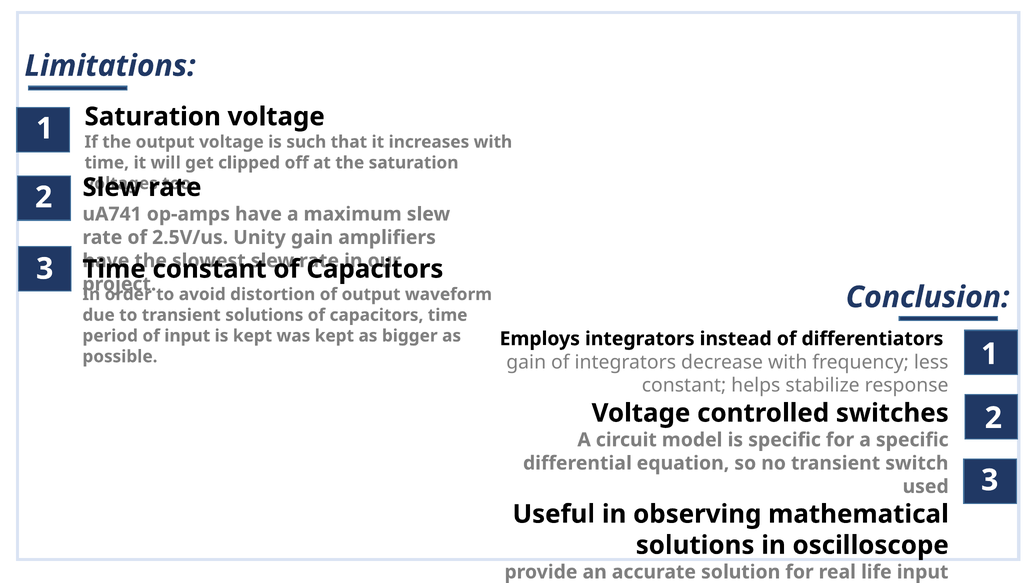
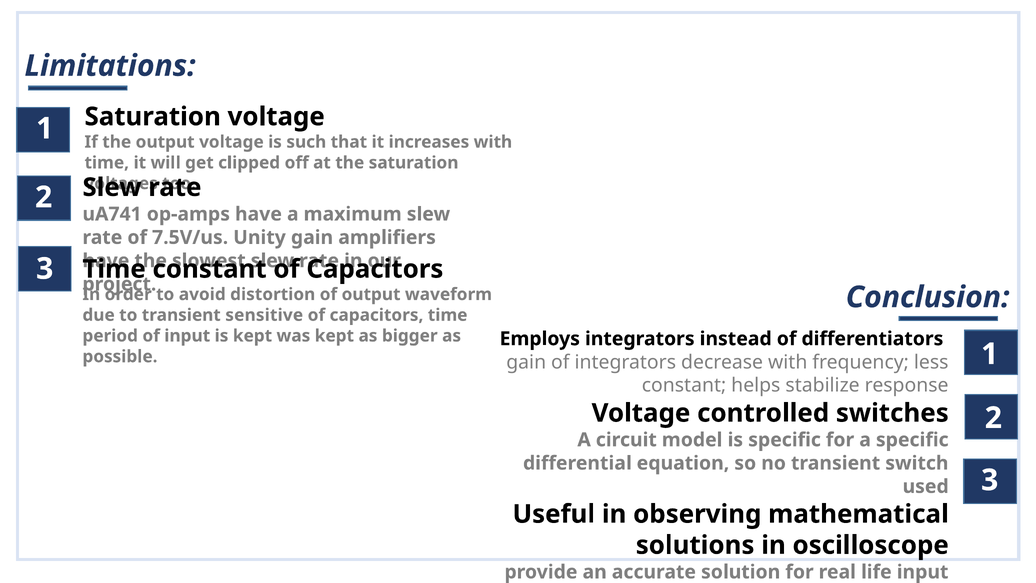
2.5V/us: 2.5V/us -> 7.5V/us
transient solutions: solutions -> sensitive
